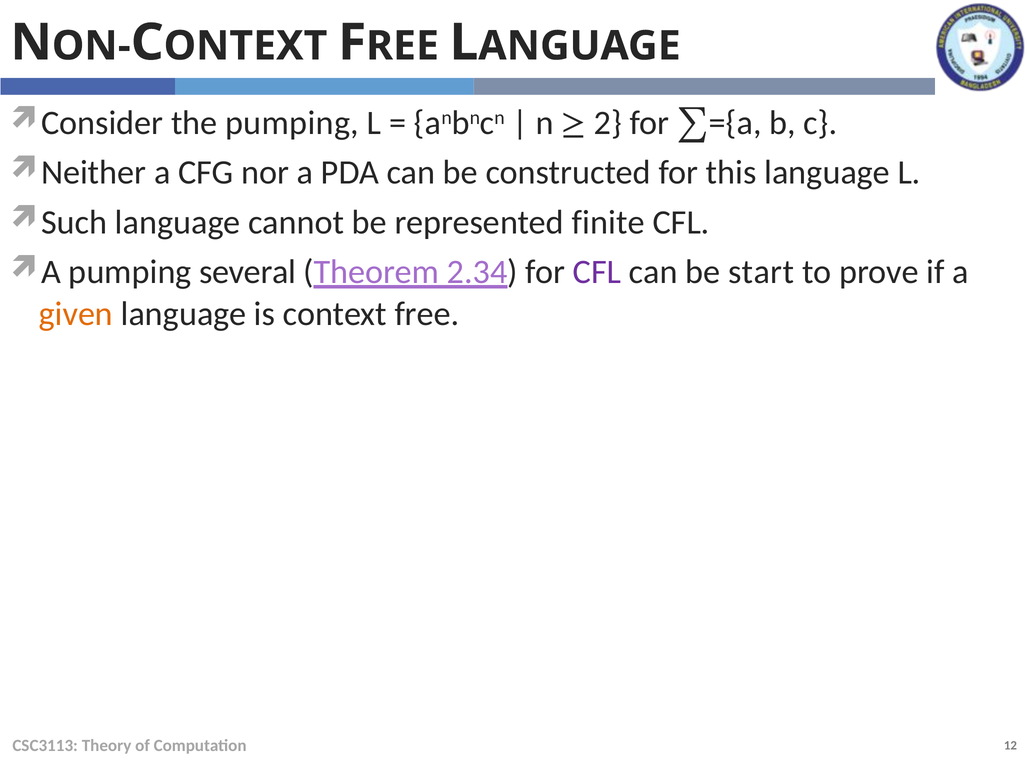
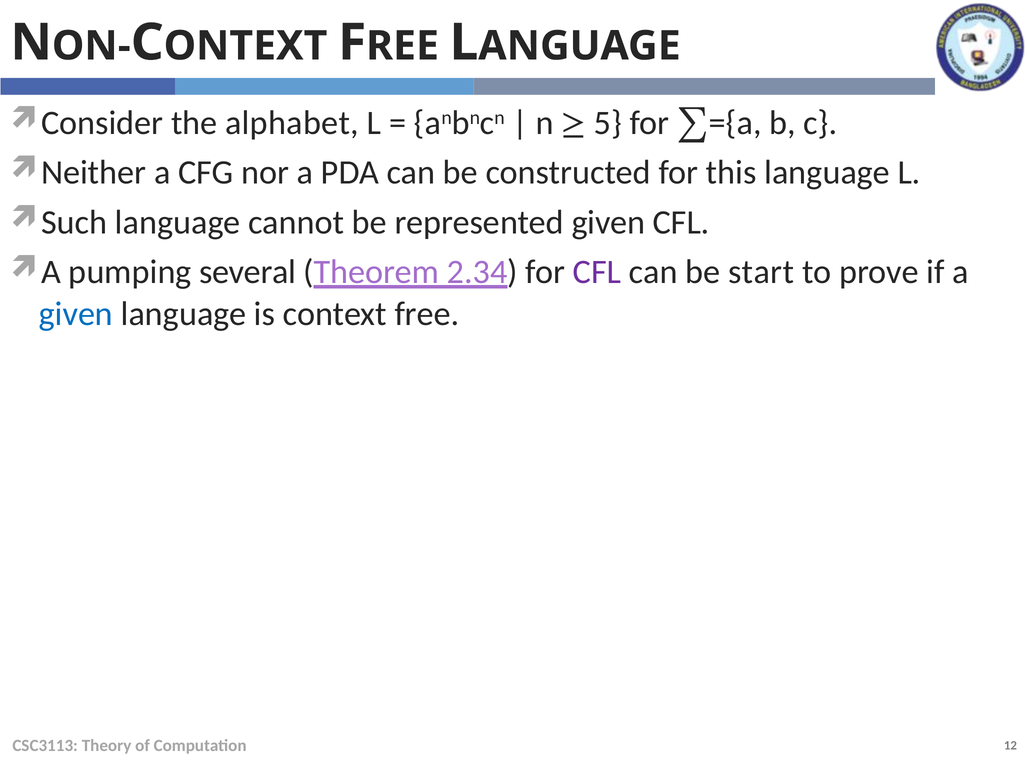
the pumping: pumping -> alphabet
2: 2 -> 5
represented finite: finite -> given
given at (76, 314) colour: orange -> blue
